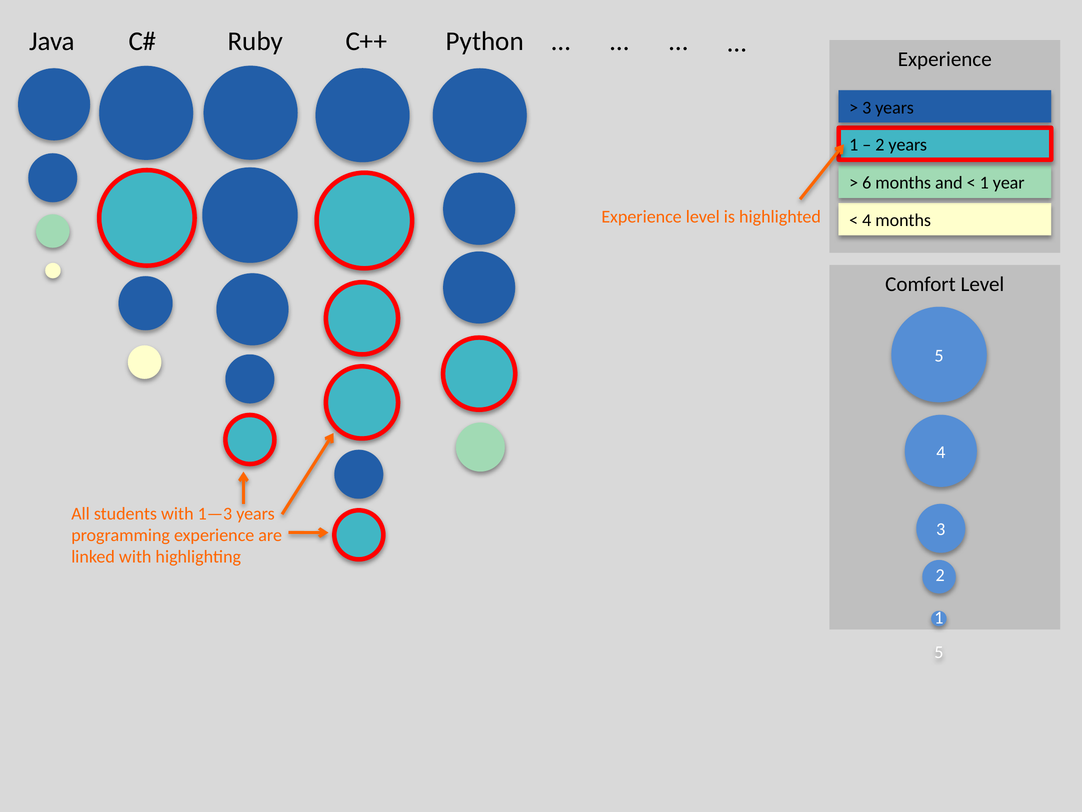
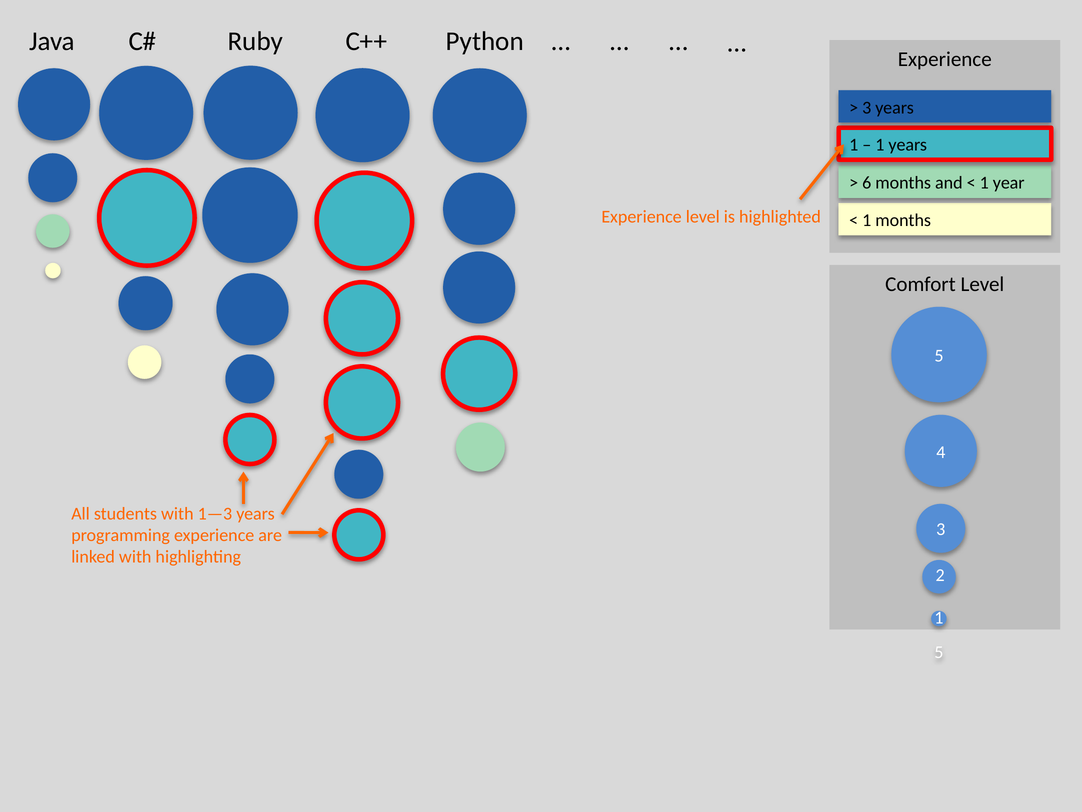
2 at (880, 145): 2 -> 1
4 at (867, 220): 4 -> 1
